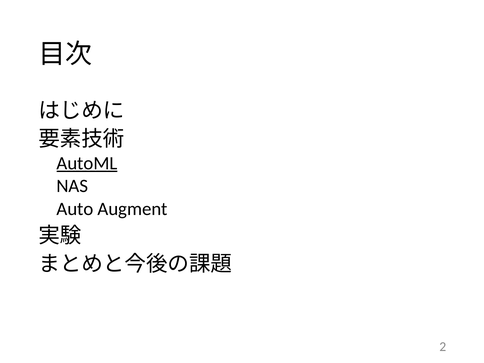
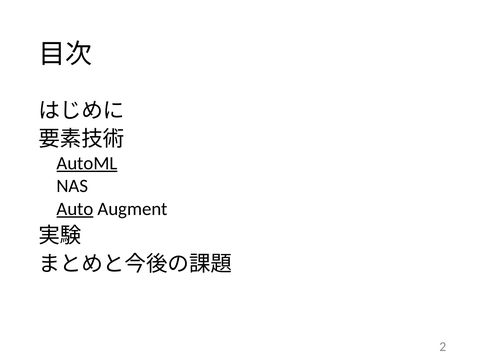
Auto underline: none -> present
